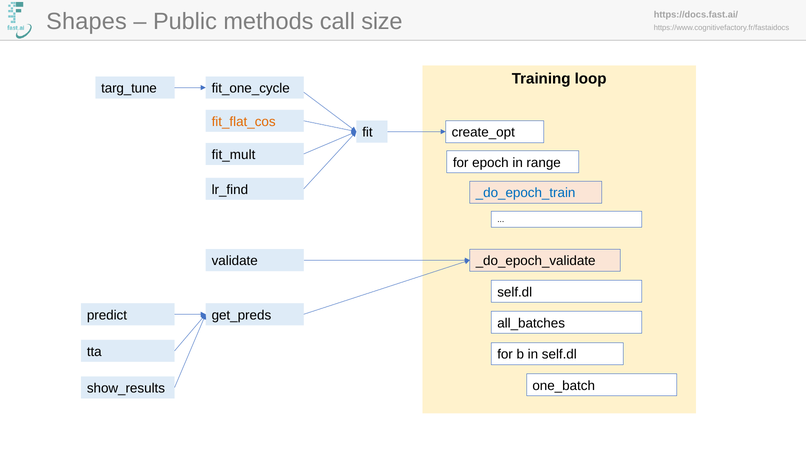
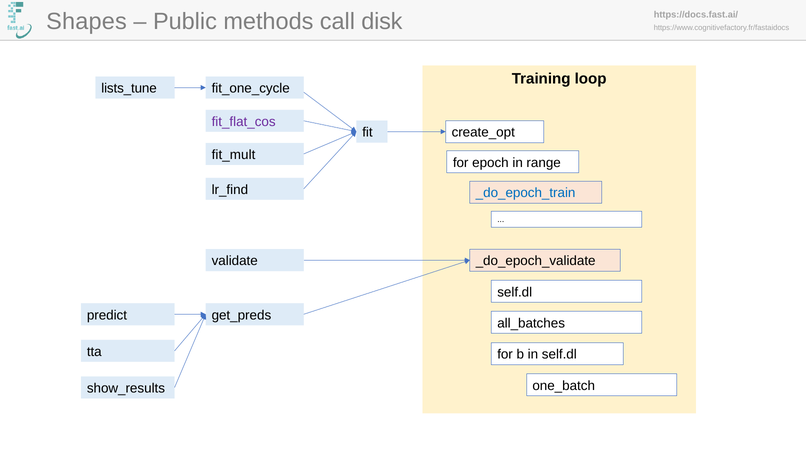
size: size -> disk
targ_tune: targ_tune -> lists_tune
fit_flat_cos colour: orange -> purple
